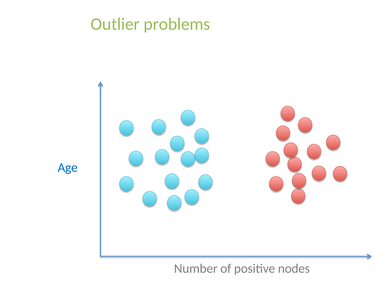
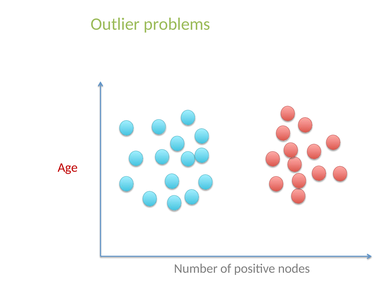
Age colour: blue -> red
